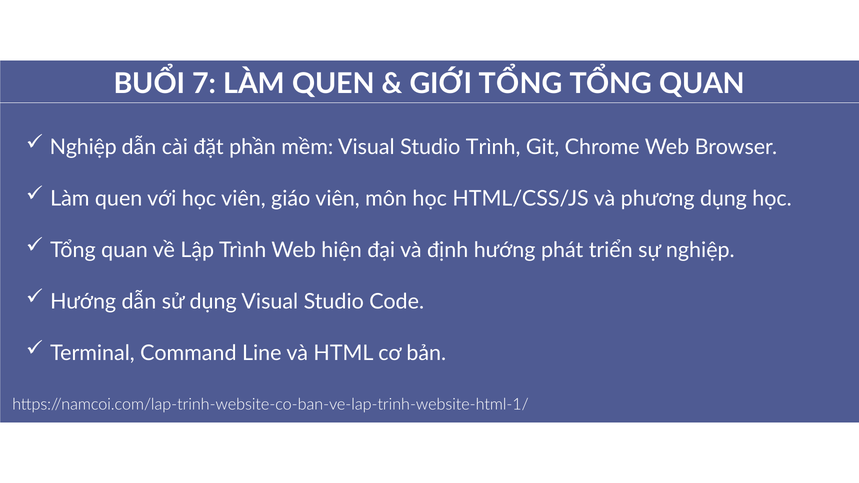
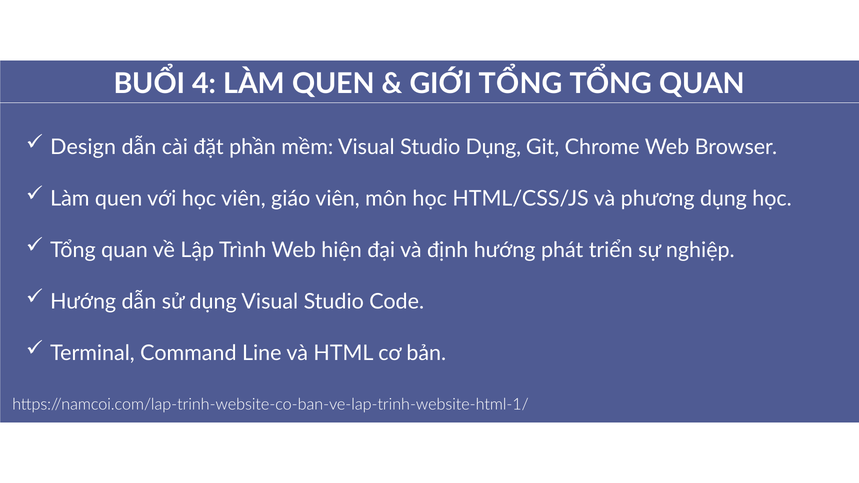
7: 7 -> 4
Nghiệp at (83, 147): Nghiệp -> Design
Studio Trình: Trình -> Dụng
